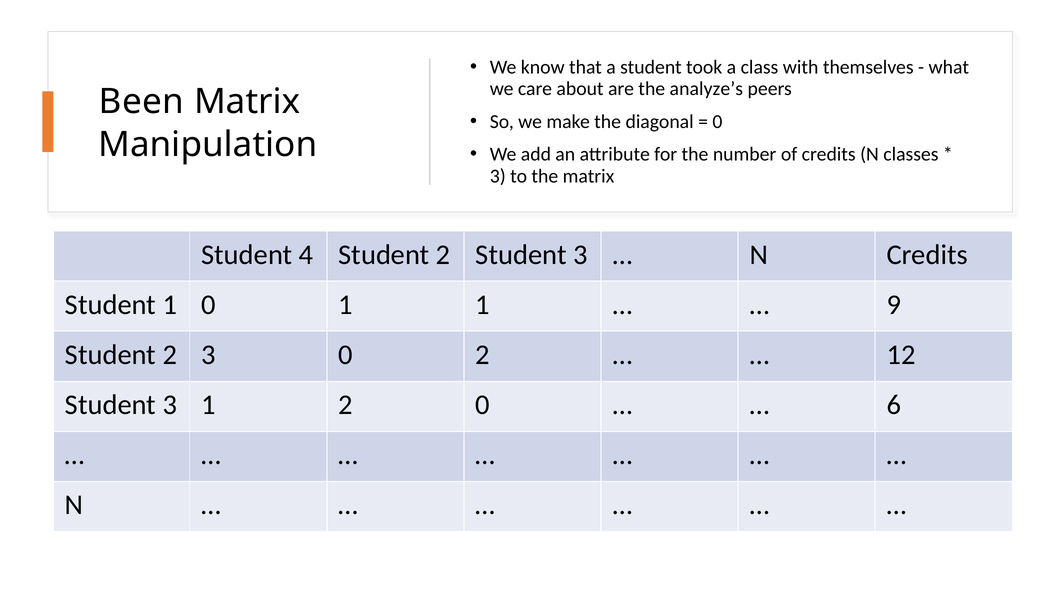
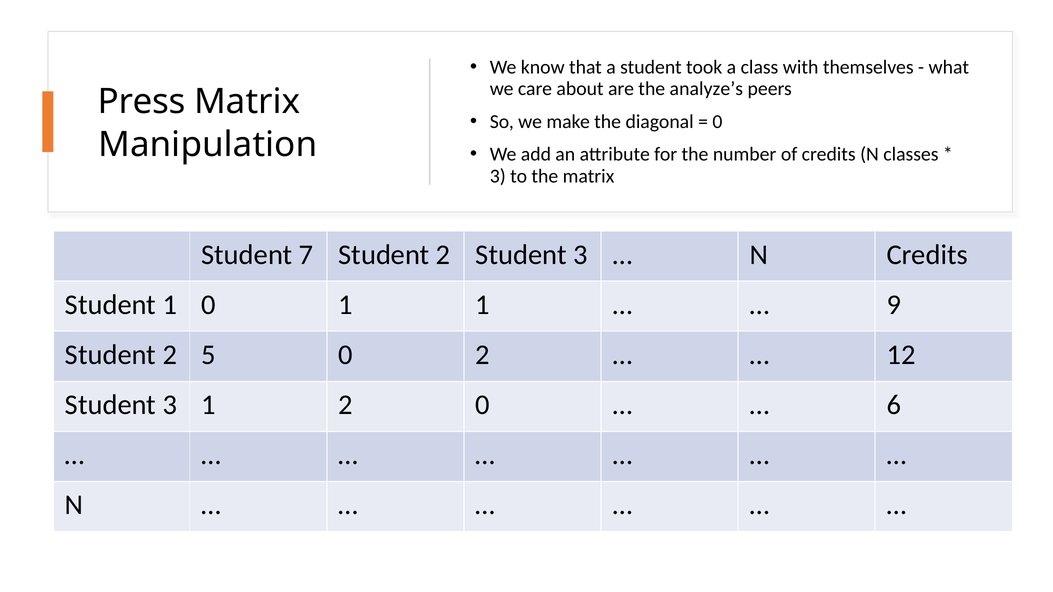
Been: Been -> Press
4: 4 -> 7
2 3: 3 -> 5
